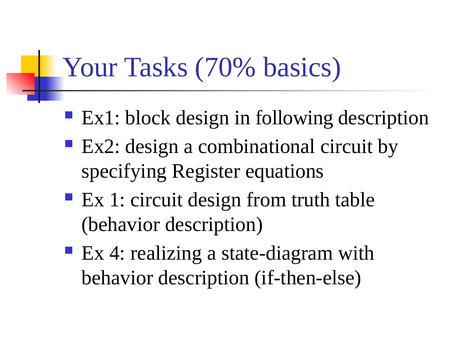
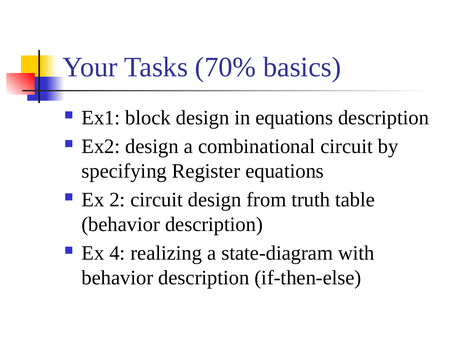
in following: following -> equations
1: 1 -> 2
